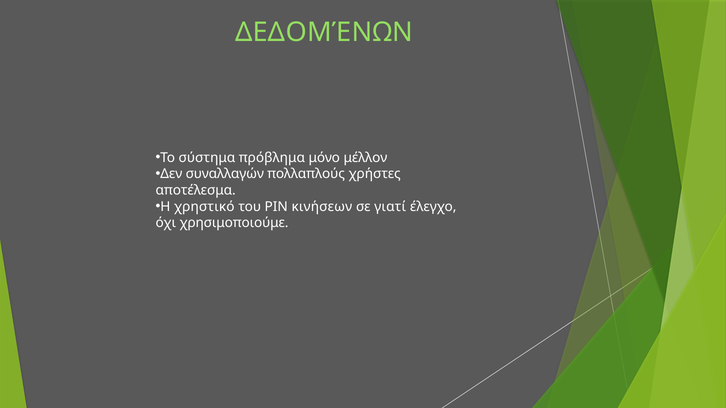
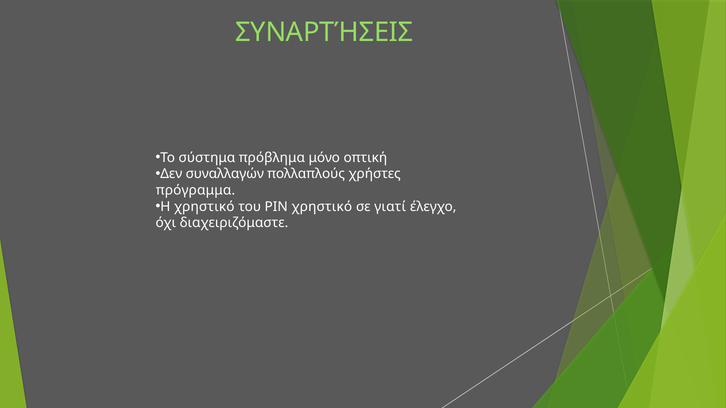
ΔΕΔΟΜΈΝΩΝ: ΔΕΔΟΜΈΝΩΝ -> ΣΥΝΑΡΤΉΣΕΙΣ
μέλλον: μέλλον -> οπτική
αποτέλεσμα: αποτέλεσμα -> πρόγραμμα
PIN κινήσεων: κινήσεων -> χρηστικό
χρησιμοποιούμε: χρησιμοποιούμε -> διαχειριζόμαστε
